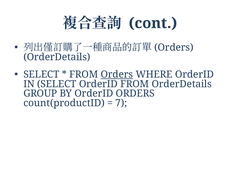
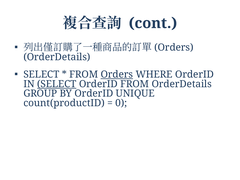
SELECT at (57, 84) underline: none -> present
OrderID ORDERS: ORDERS -> UNIQUE
7: 7 -> 0
